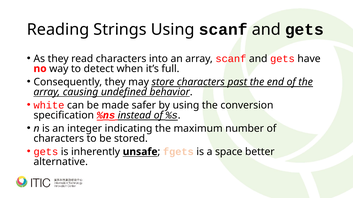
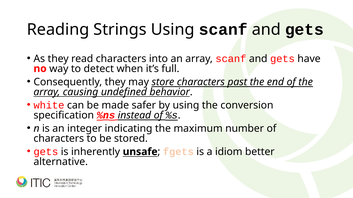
space: space -> idiom
